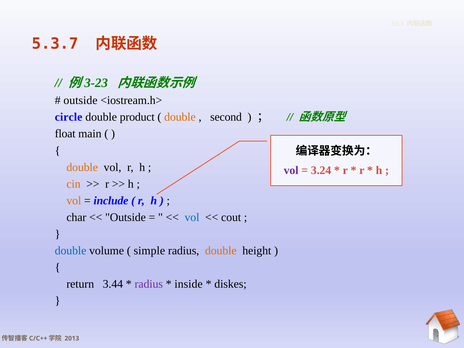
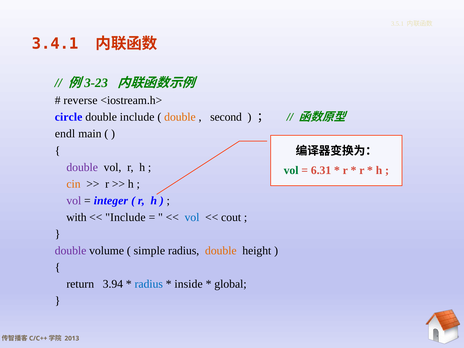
5.3.7: 5.3.7 -> 3.4.1
outside at (80, 100): outside -> reverse
double product: product -> include
float: float -> endl
double at (82, 167) colour: orange -> purple
vol at (291, 170) colour: purple -> green
3.24: 3.24 -> 6.31
vol at (74, 201) colour: orange -> purple
include: include -> integer
char: char -> with
Outside at (126, 217): Outside -> Include
double at (71, 251) colour: blue -> purple
3.44: 3.44 -> 3.94
radius at (149, 284) colour: purple -> blue
diskes: diskes -> global
